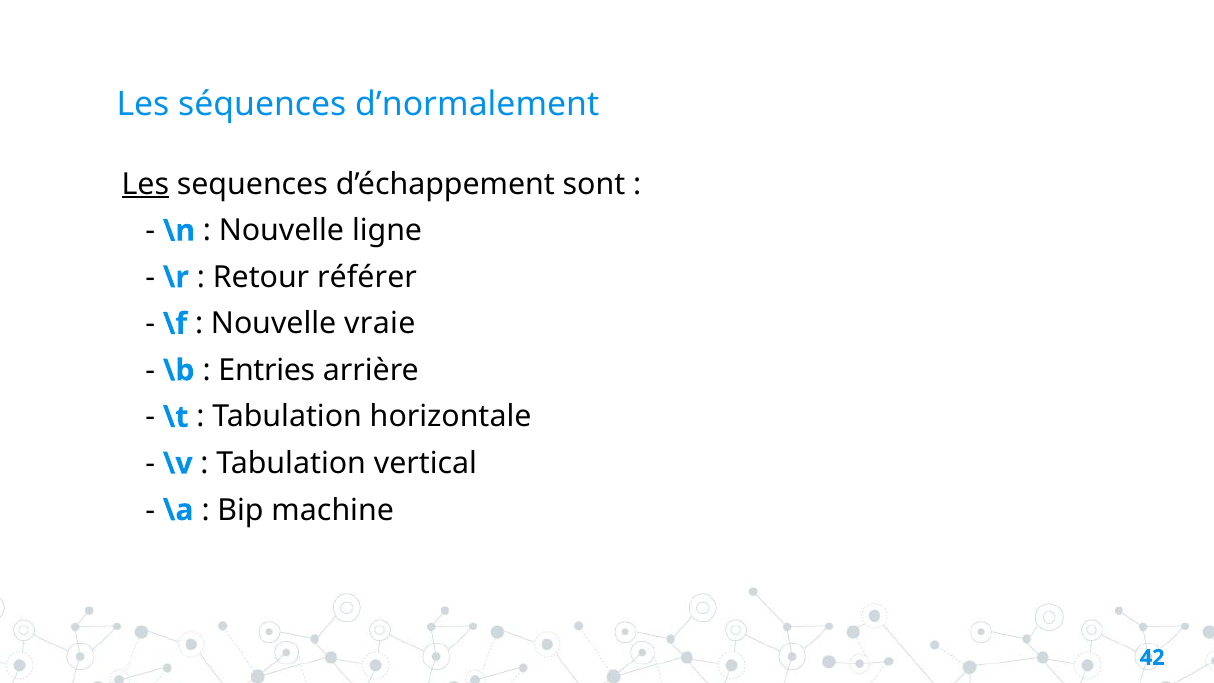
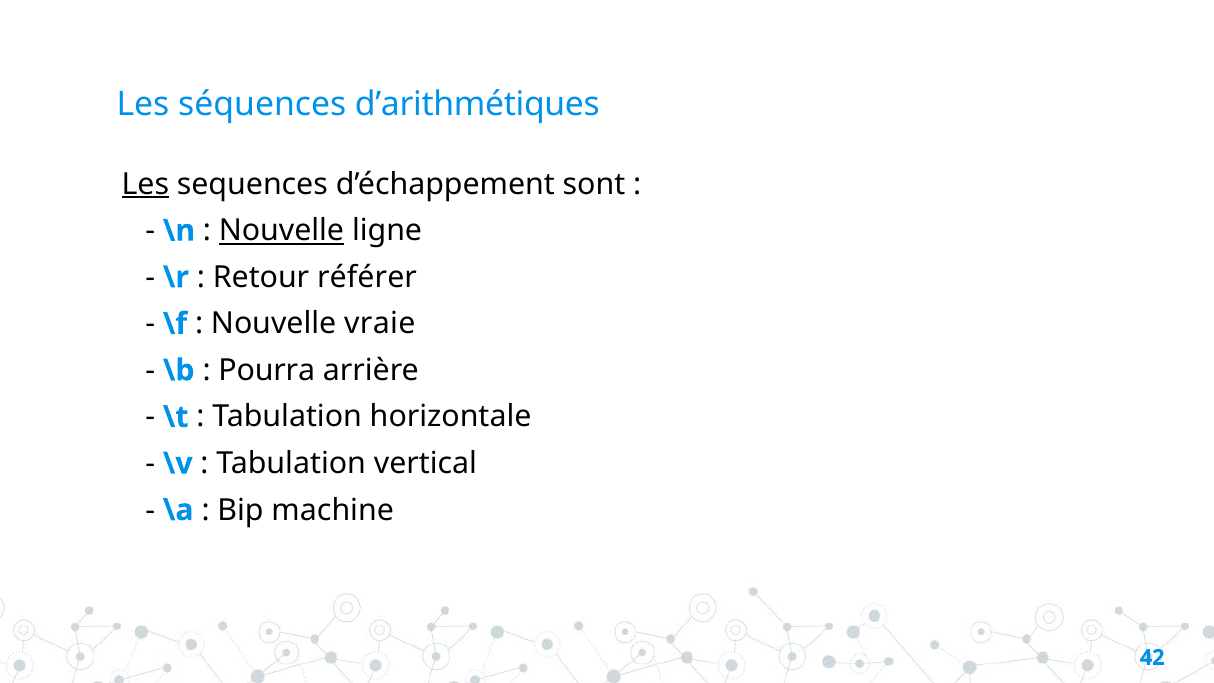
d’normalement: d’normalement -> d’arithmétiques
Nouvelle at (281, 231) underline: none -> present
Entries: Entries -> Pourra
